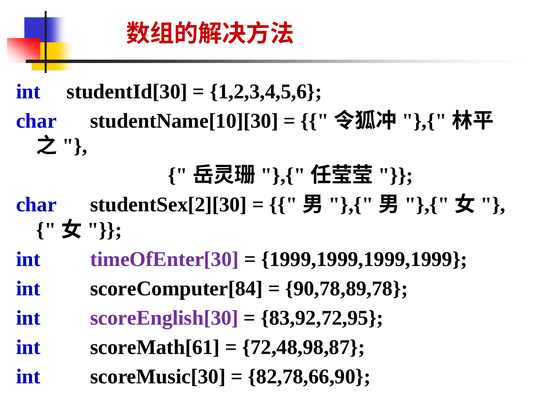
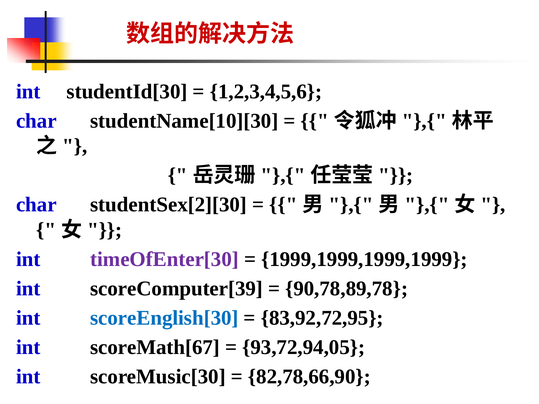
scoreComputer[84: scoreComputer[84 -> scoreComputer[39
scoreEnglish[30 colour: purple -> blue
scoreMath[61: scoreMath[61 -> scoreMath[67
72,48,98,87: 72,48,98,87 -> 93,72,94,05
